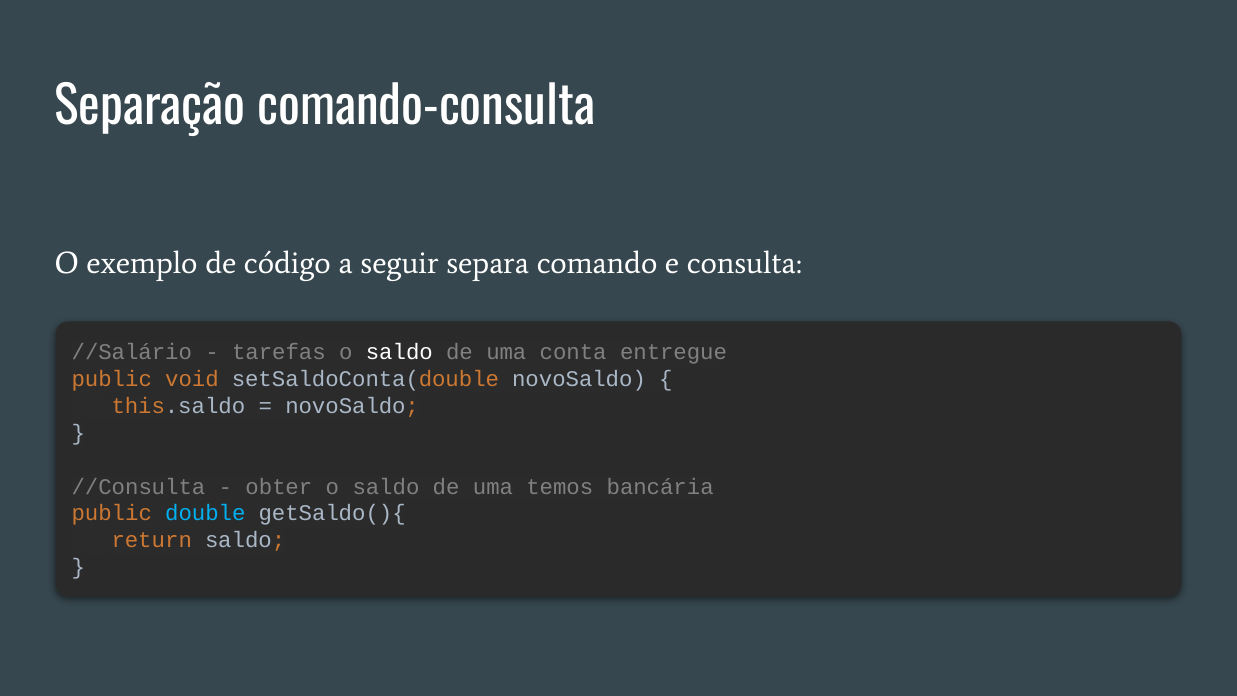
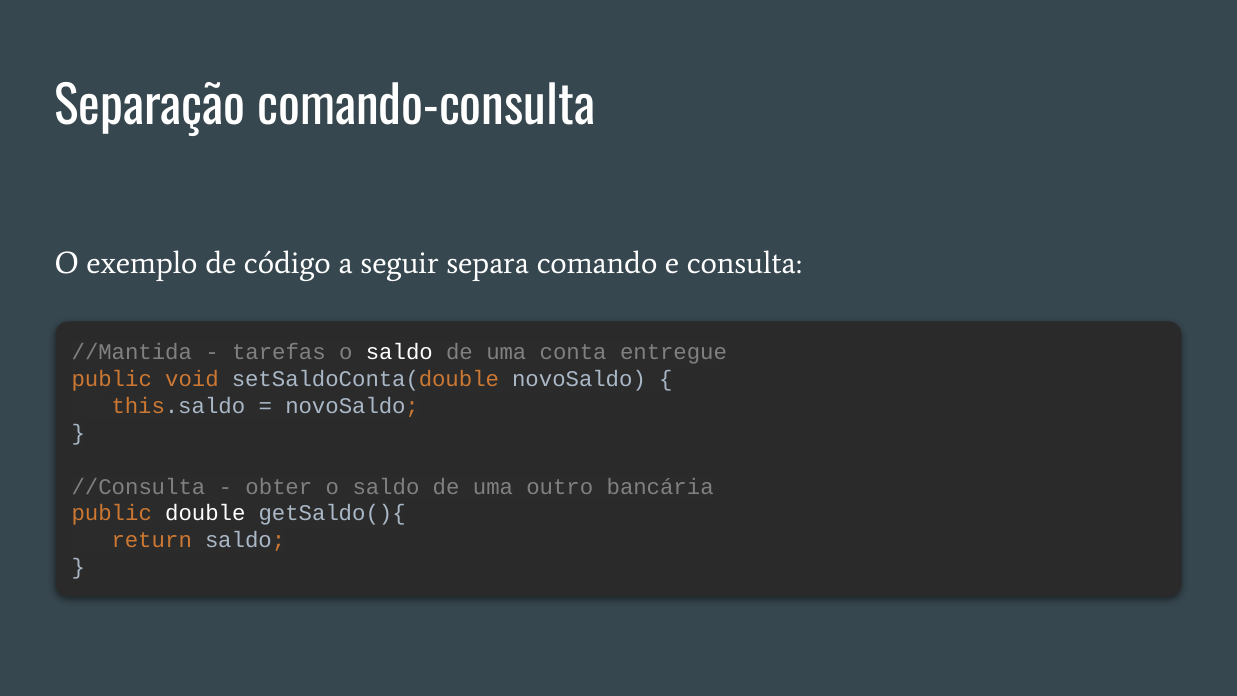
//Salário: //Salário -> //Mantida
temos: temos -> outro
double colour: light blue -> white
